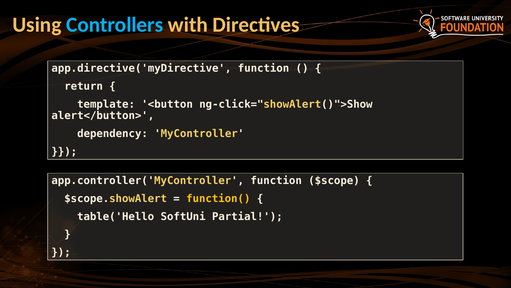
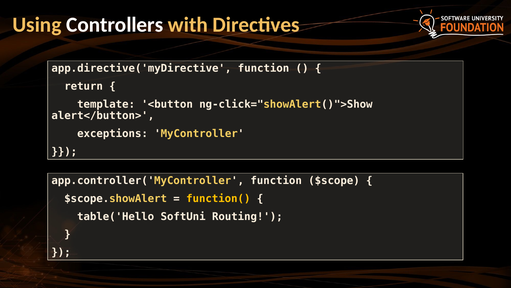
Controllers colour: light blue -> white
dependency: dependency -> exceptions
Partial: Partial -> Routing
